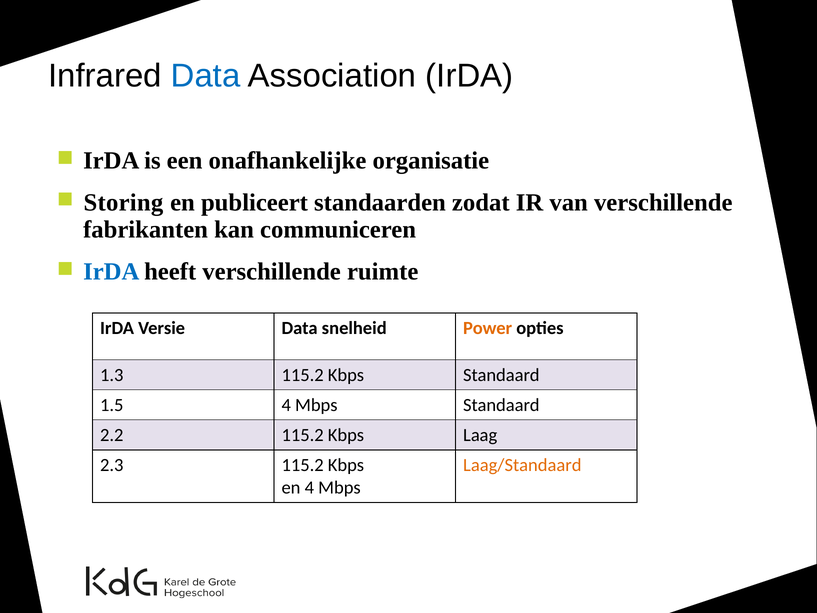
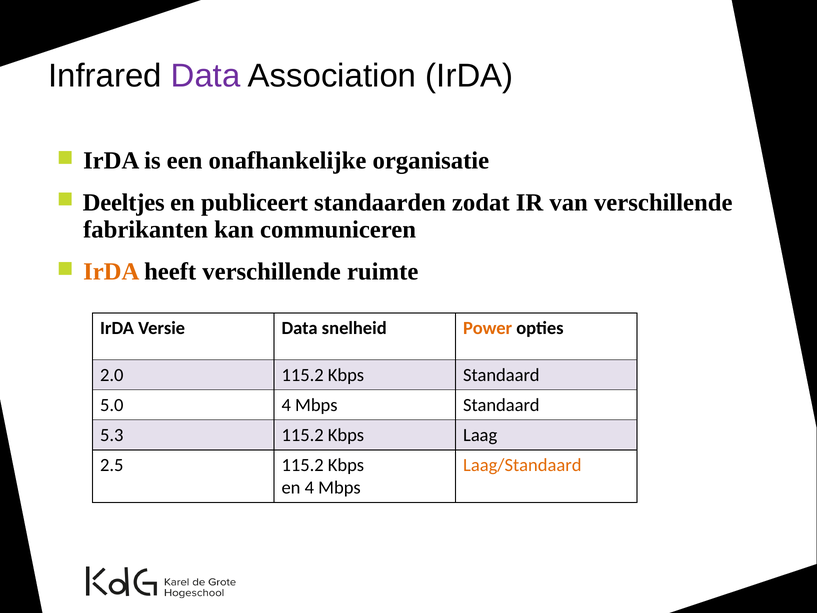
Data at (206, 76) colour: blue -> purple
Storing: Storing -> Deeltjes
IrDA at (111, 272) colour: blue -> orange
1.3: 1.3 -> 2.0
1.5: 1.5 -> 5.0
2.2: 2.2 -> 5.3
2.3: 2.3 -> 2.5
